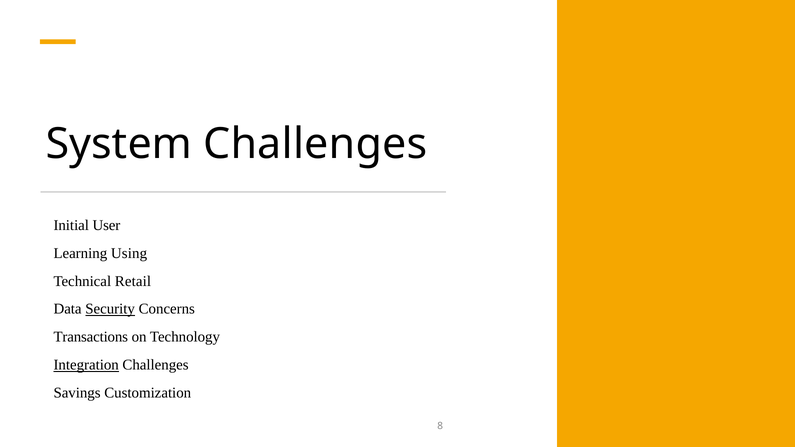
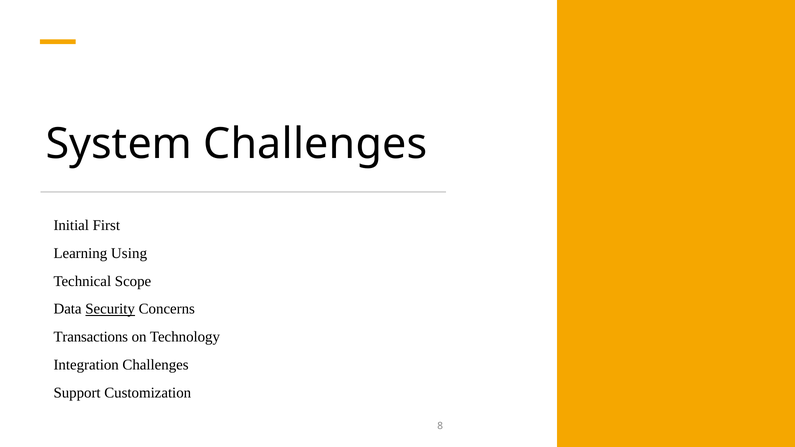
User: User -> First
Retail: Retail -> Scope
Integration underline: present -> none
Savings: Savings -> Support
